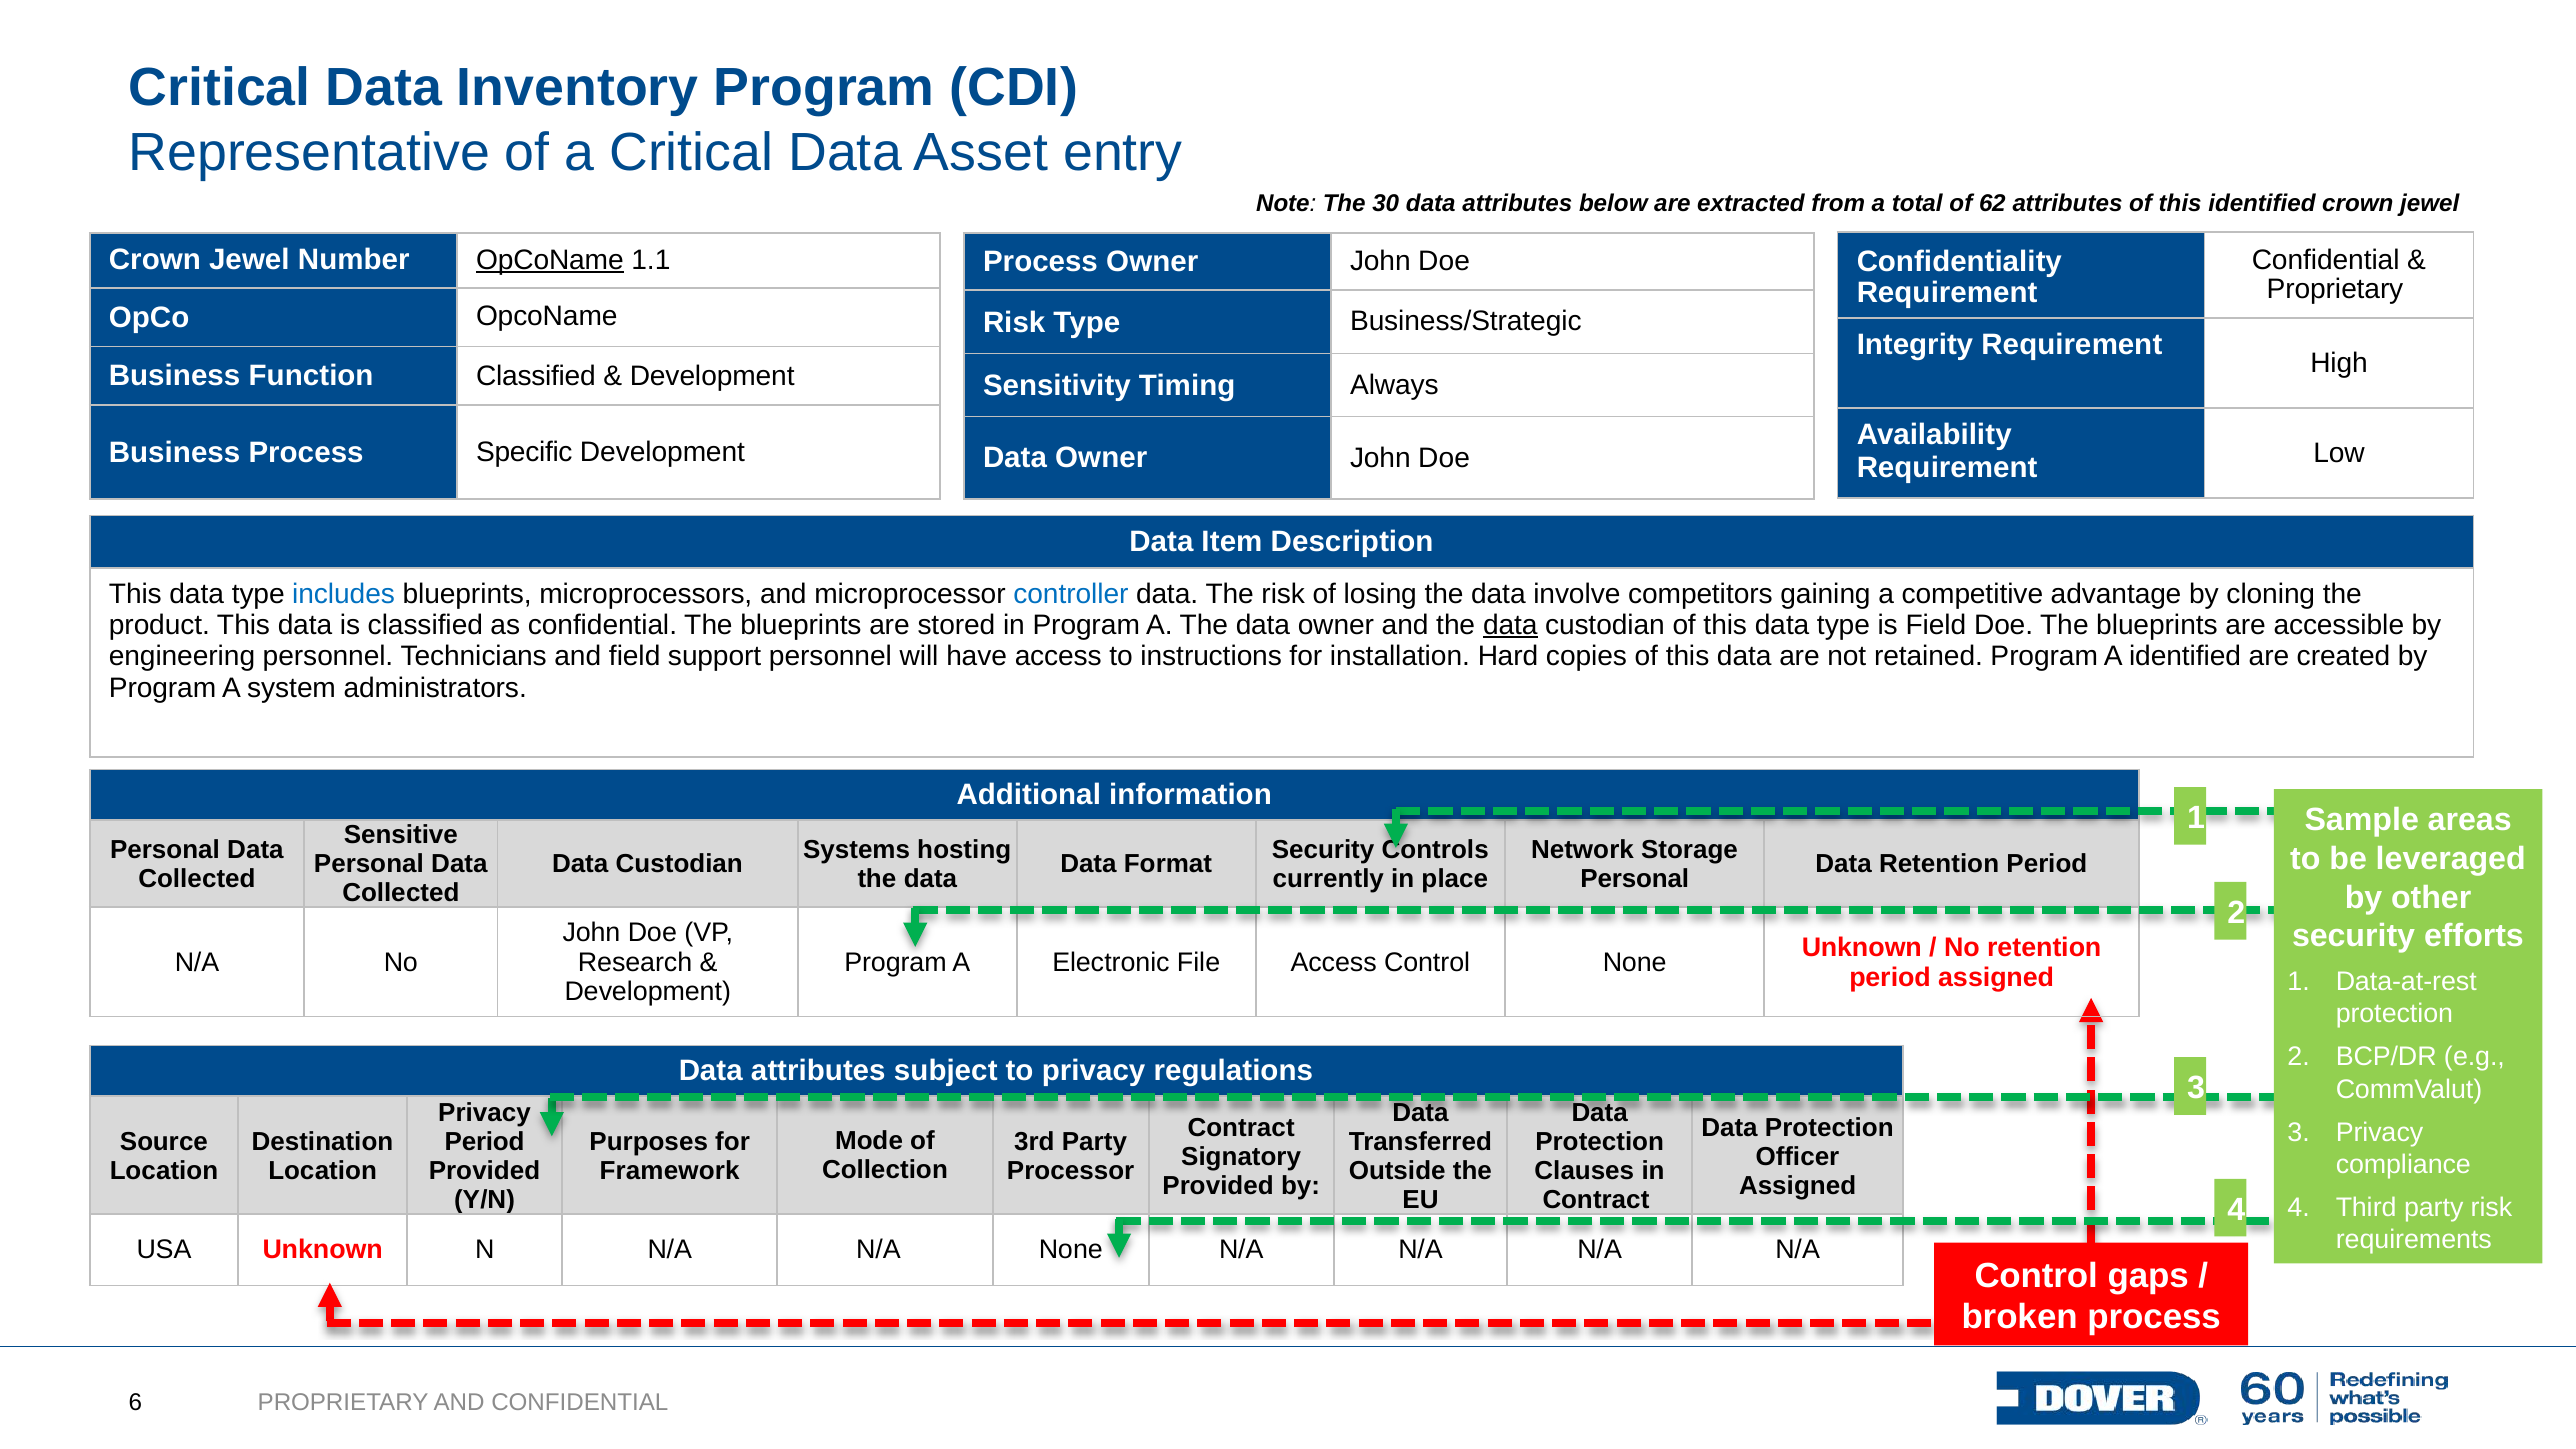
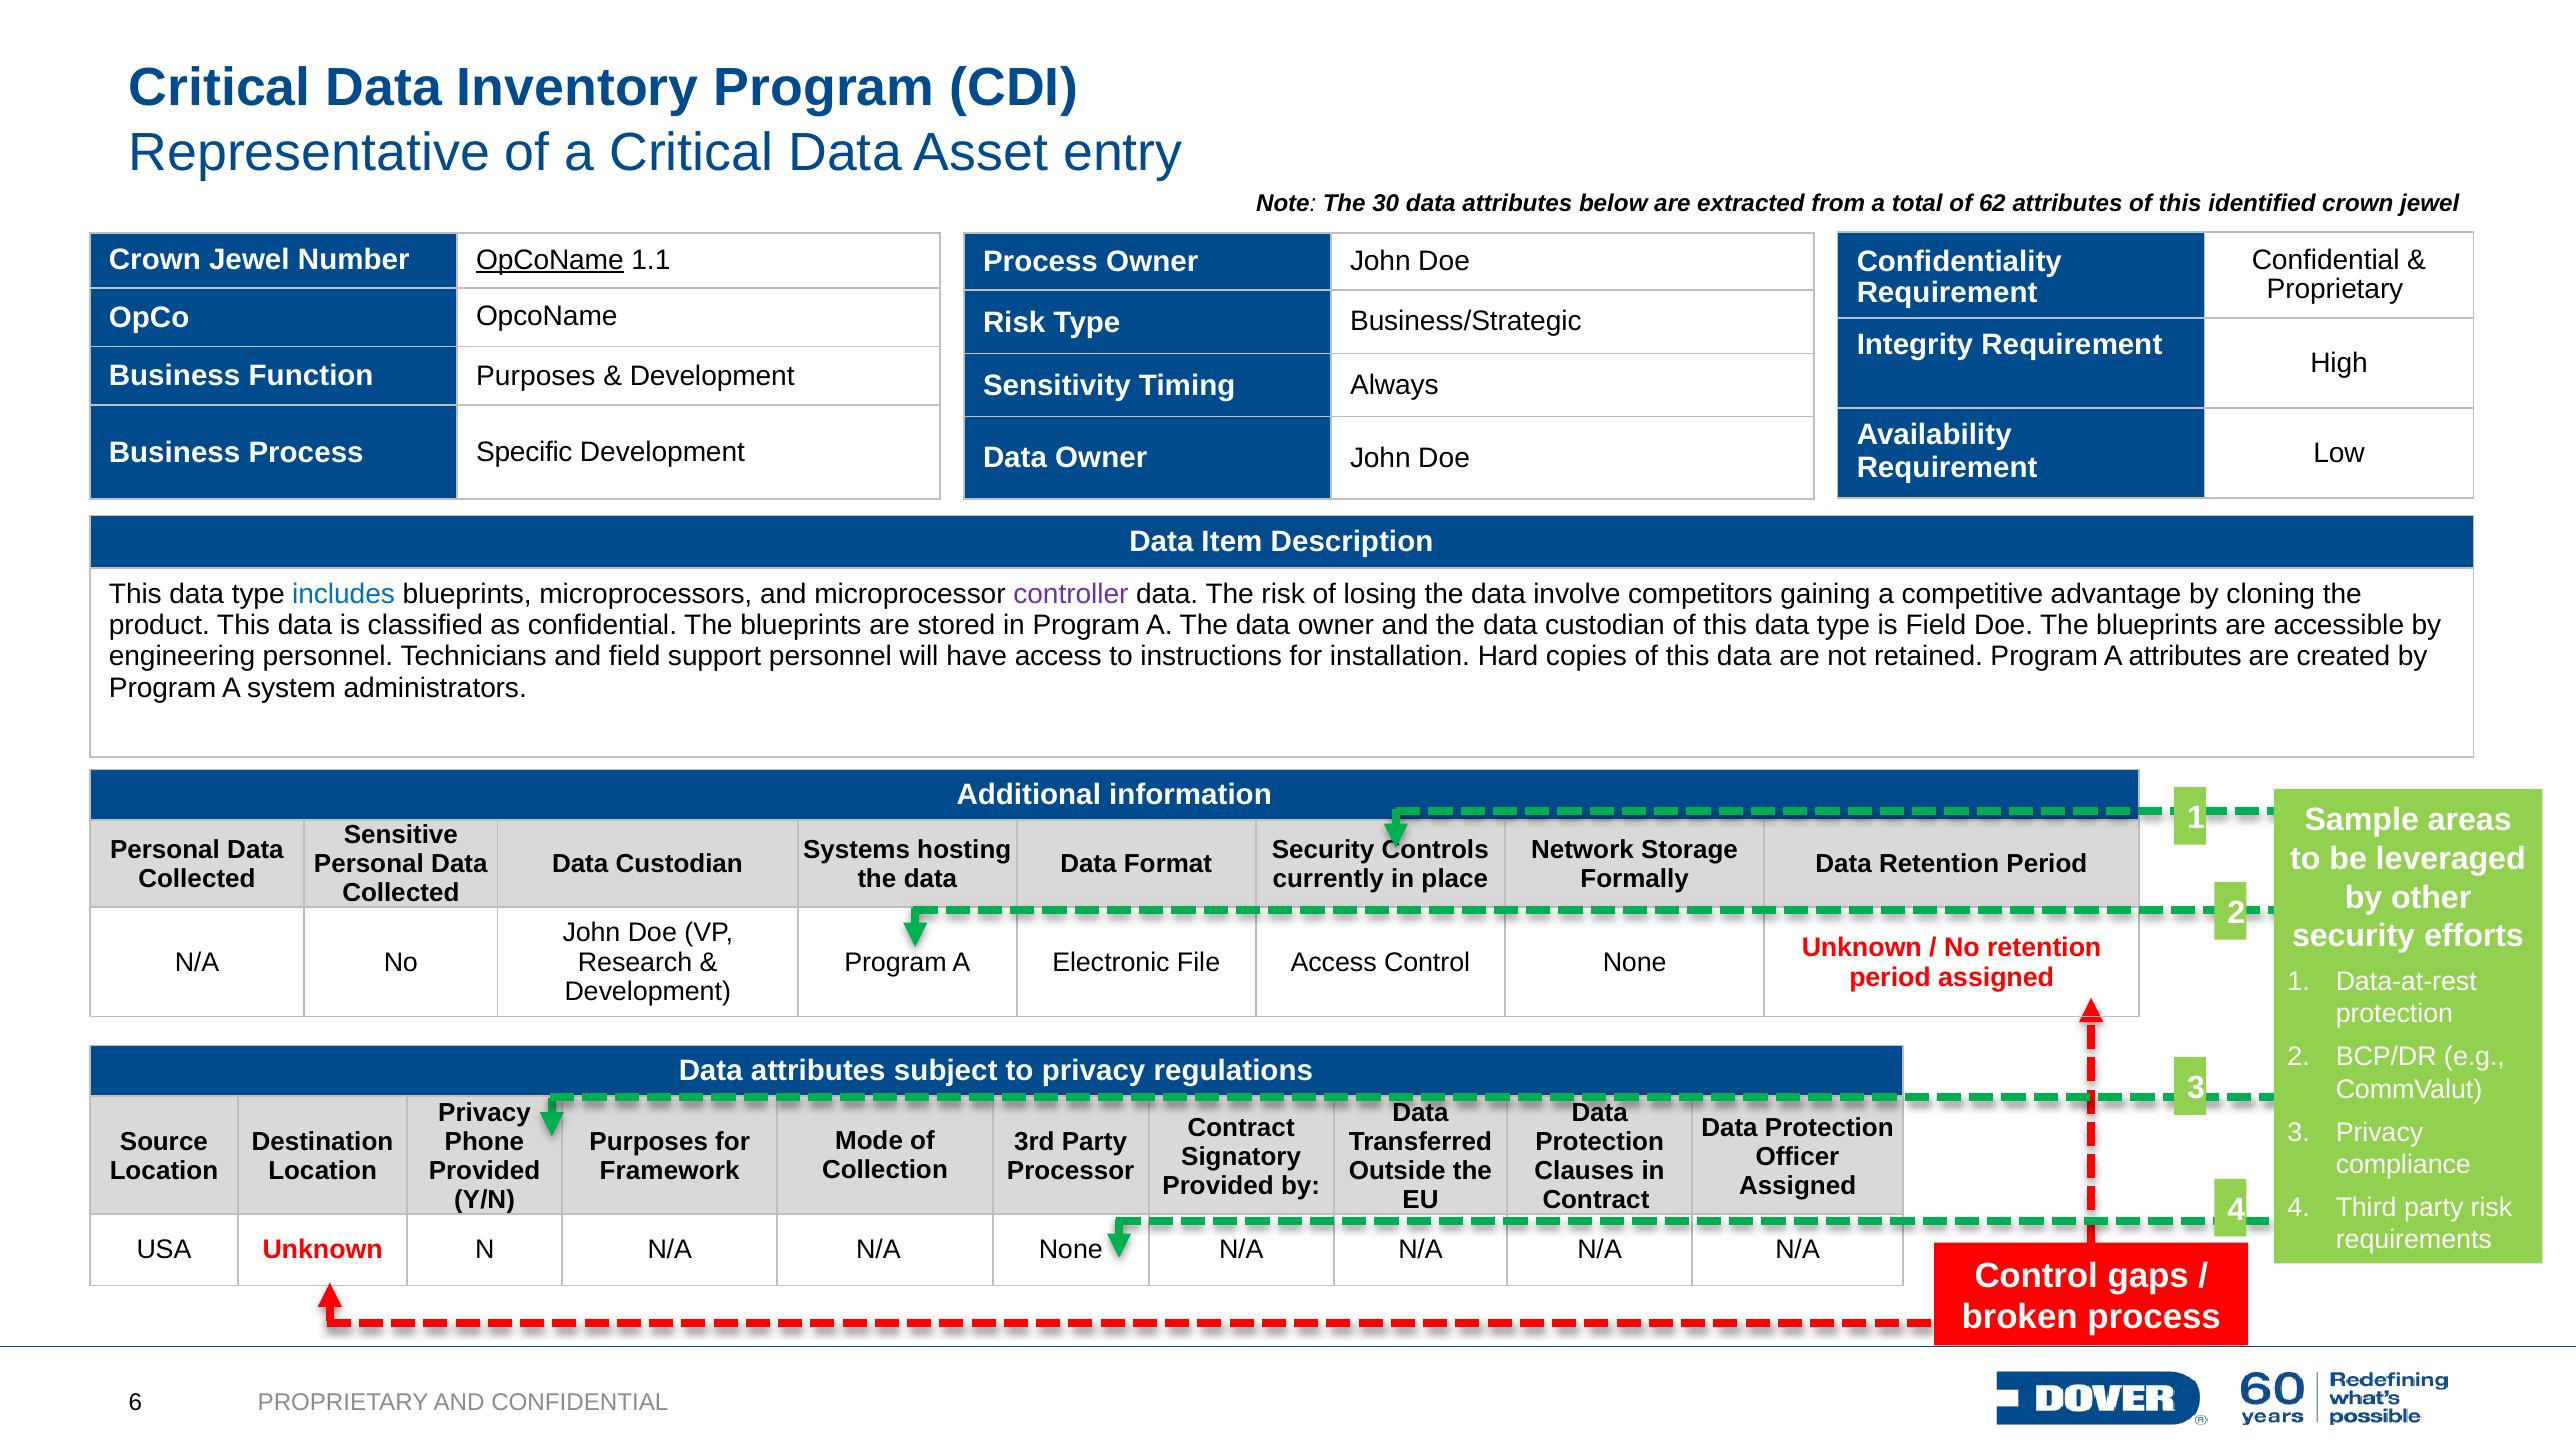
Function Classified: Classified -> Purposes
controller colour: blue -> purple
data at (1510, 625) underline: present -> none
A identified: identified -> attributes
Personal at (1635, 879): Personal -> Formally
Period at (485, 1142): Period -> Phone
